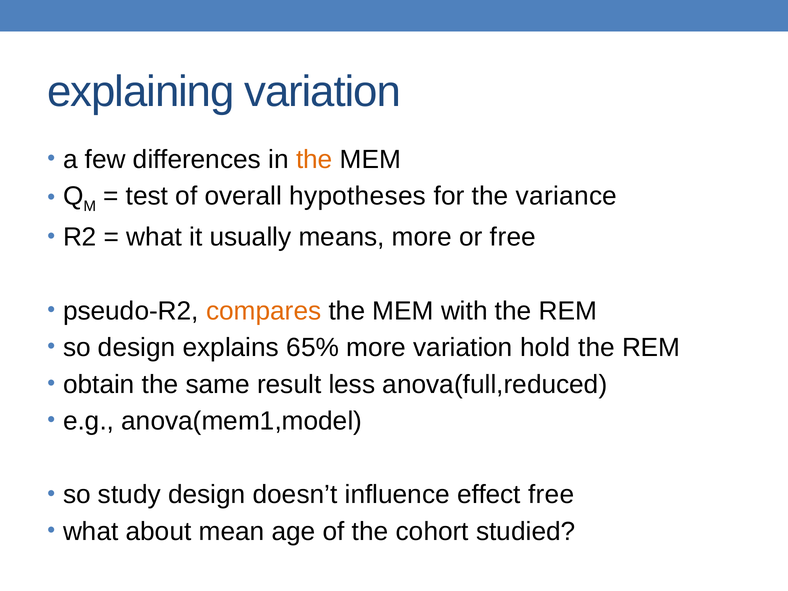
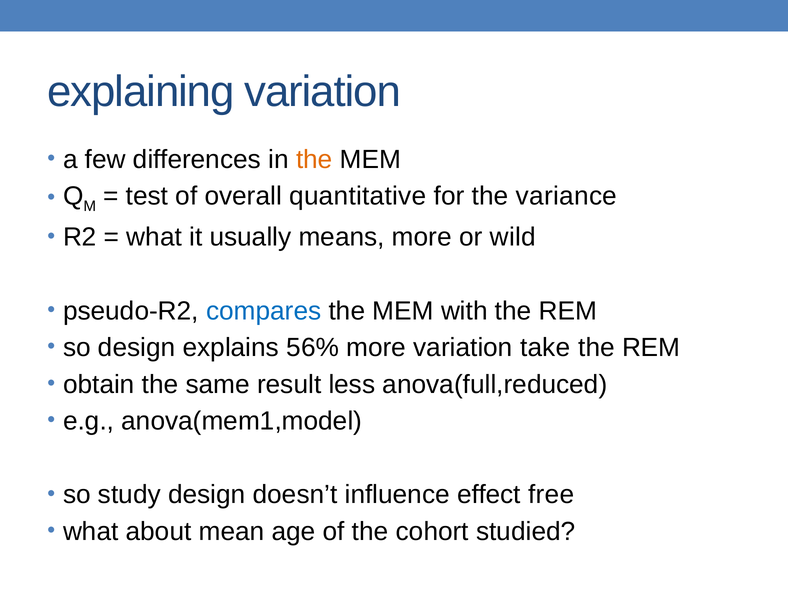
hypotheses: hypotheses -> quantitative
or free: free -> wild
compares colour: orange -> blue
65%: 65% -> 56%
hold: hold -> take
